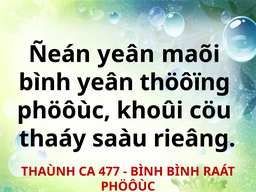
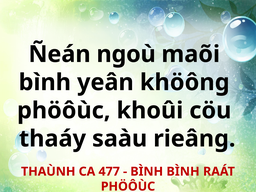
Ñeán yeân: yeân -> ngoù
thöôïng: thöôïng -> khöông
